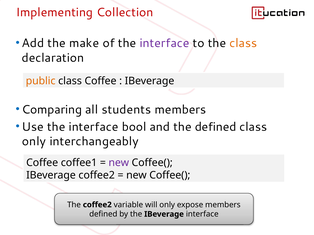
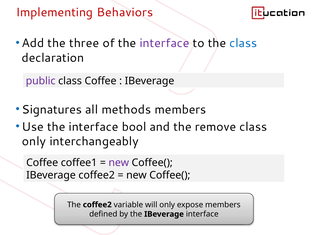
Collection: Collection -> Behaviors
make: make -> three
class at (243, 43) colour: orange -> blue
public colour: orange -> purple
Comparing: Comparing -> Signatures
students: students -> methods
the defined: defined -> remove
